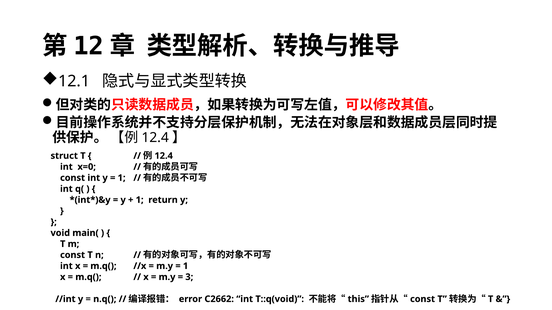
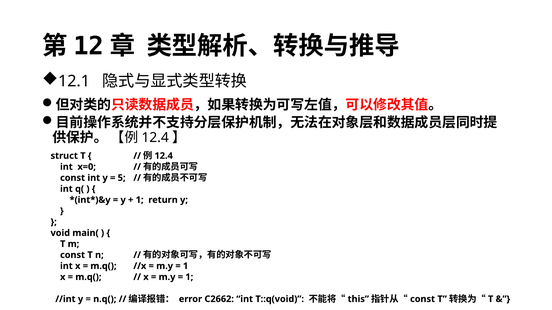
1 at (122, 178): 1 -> 5
3 at (189, 277): 3 -> 1
